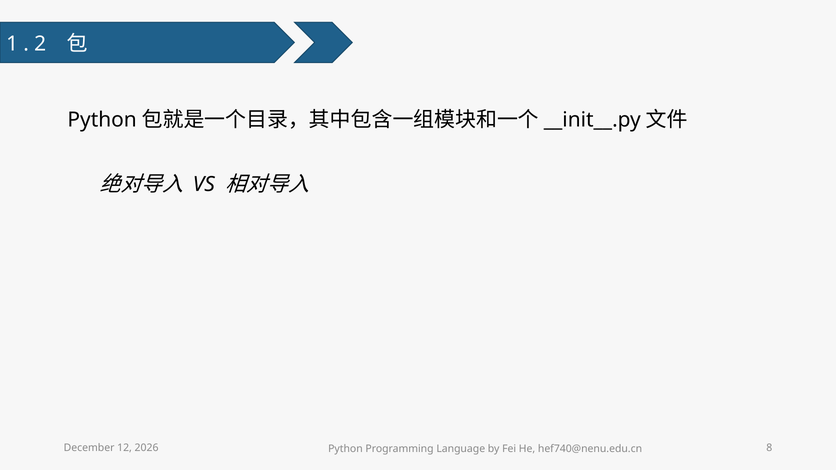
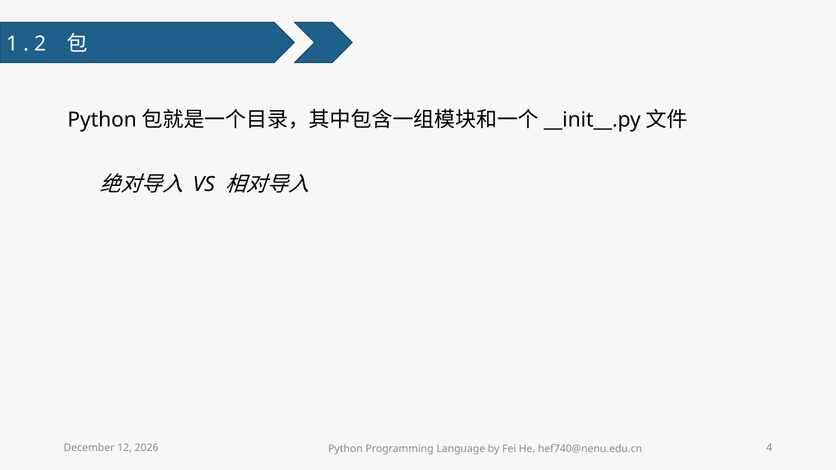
8: 8 -> 4
